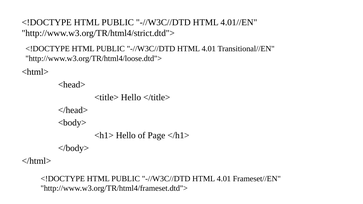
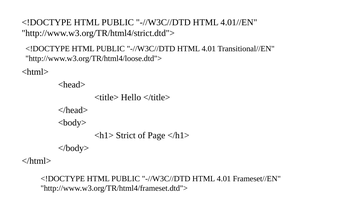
<h1> Hello: Hello -> Strict
